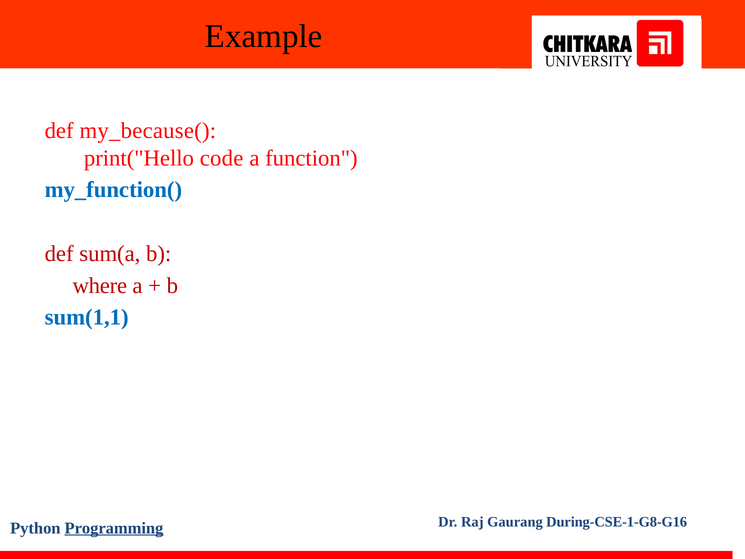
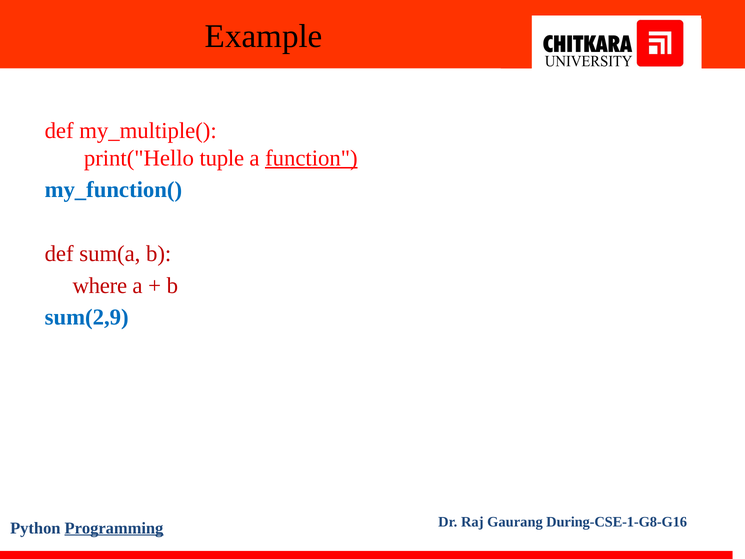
my_because(: my_because( -> my_multiple(
code: code -> tuple
function underline: none -> present
sum(1,1: sum(1,1 -> sum(2,9
